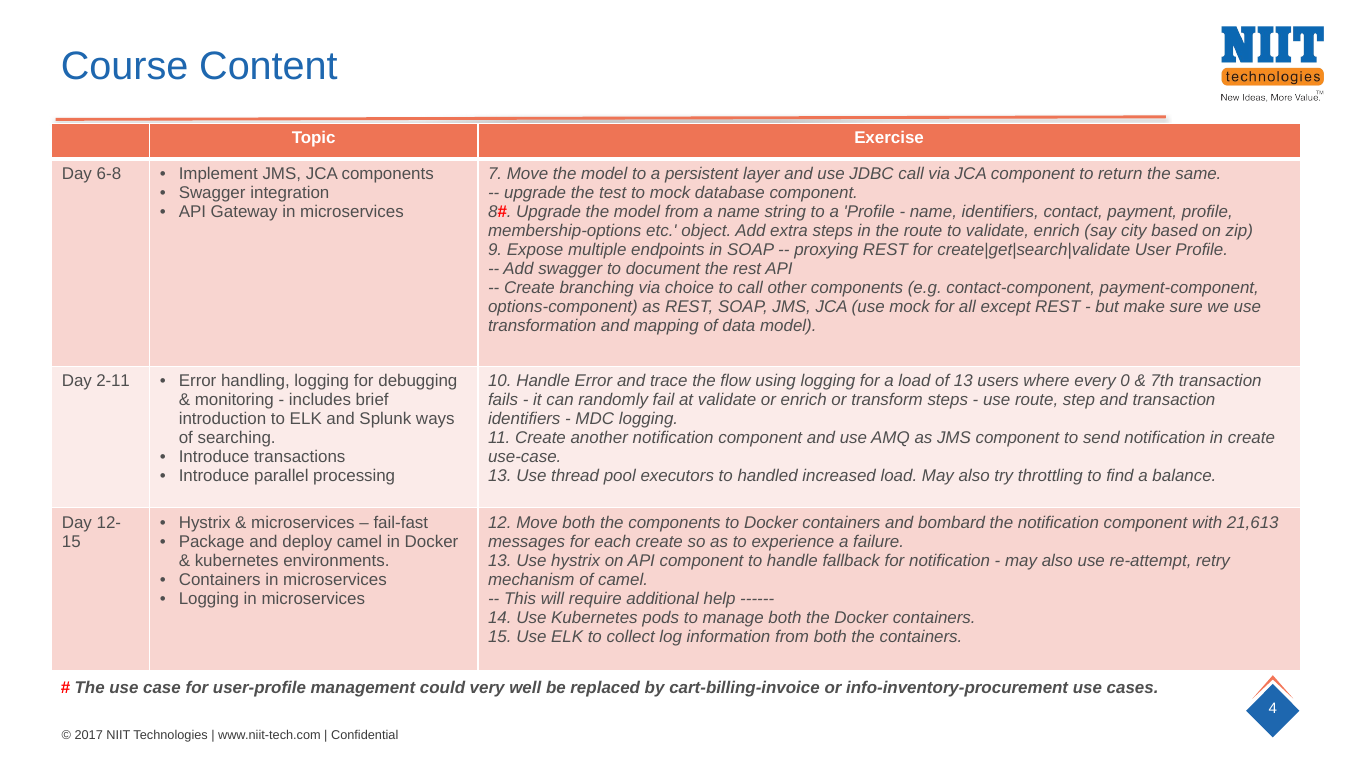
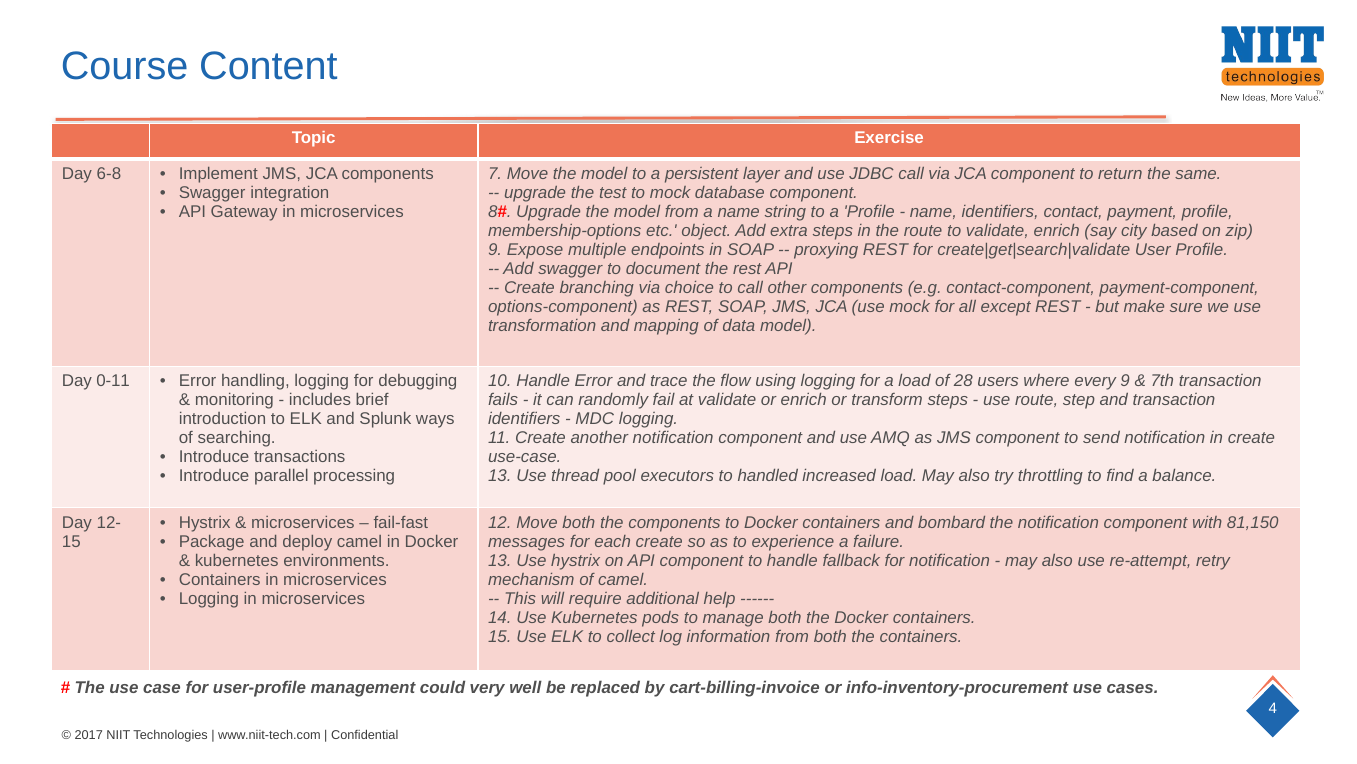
2-11: 2-11 -> 0-11
of 13: 13 -> 28
every 0: 0 -> 9
21,613: 21,613 -> 81,150
